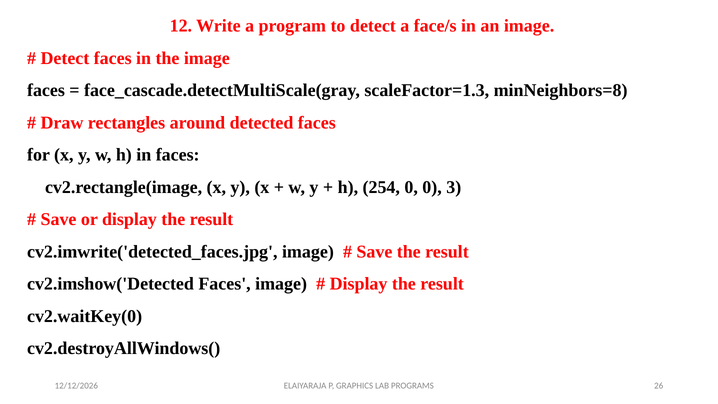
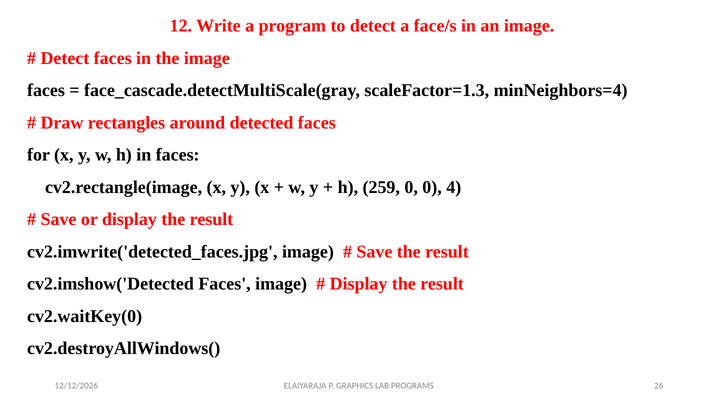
minNeighbors=8: minNeighbors=8 -> minNeighbors=4
254: 254 -> 259
3: 3 -> 4
